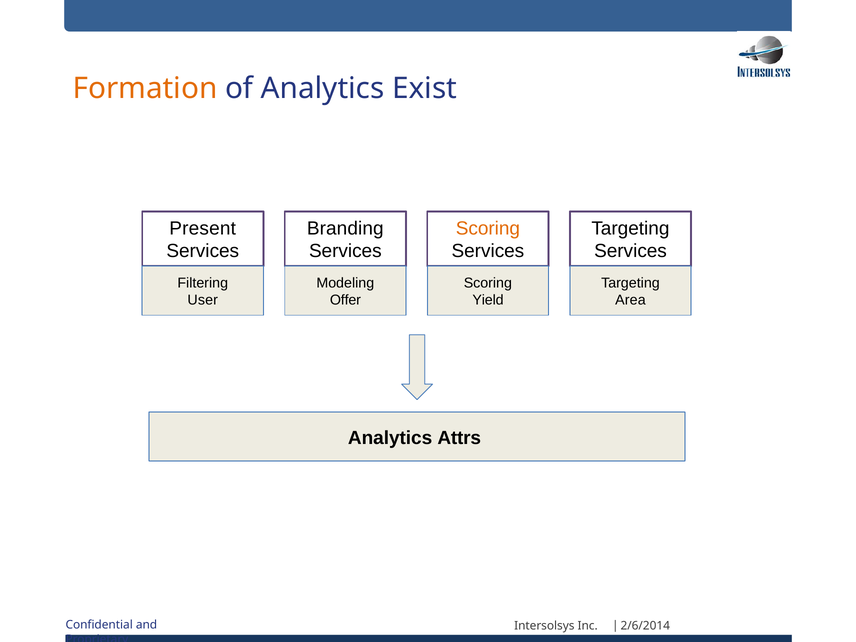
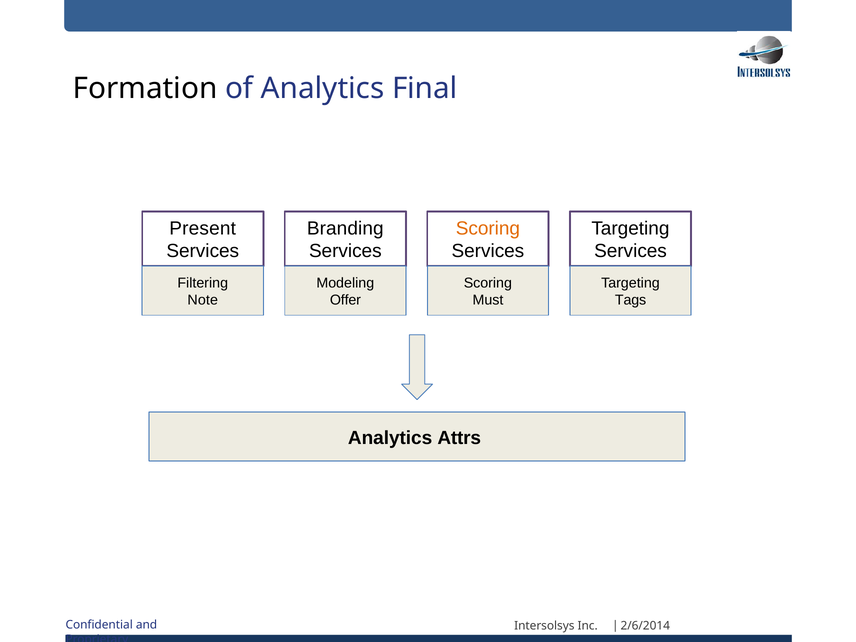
Formation colour: orange -> black
Exist: Exist -> Final
User: User -> Note
Yield: Yield -> Must
Area: Area -> Tags
